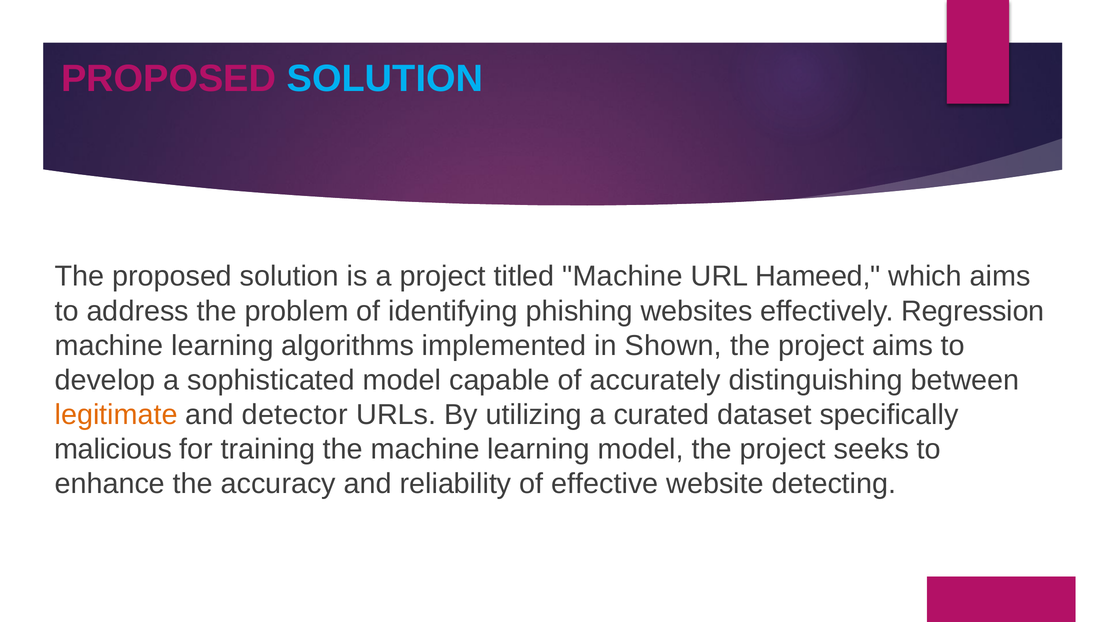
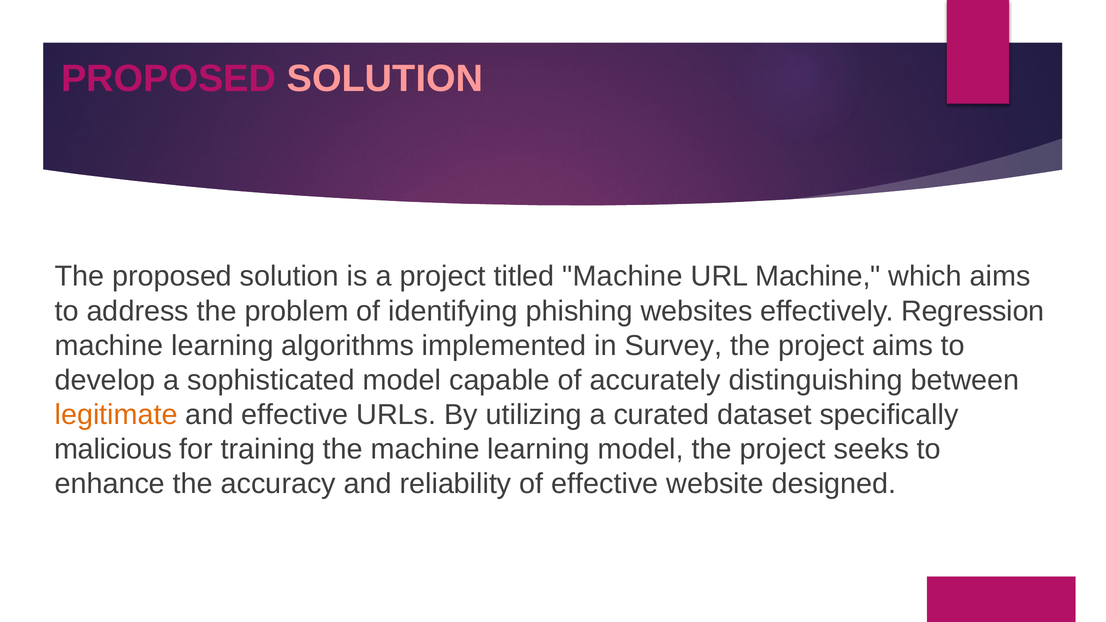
SOLUTION at (385, 79) colour: light blue -> pink
URL Hameed: Hameed -> Machine
Shown: Shown -> Survey
and detector: detector -> effective
detecting: detecting -> designed
